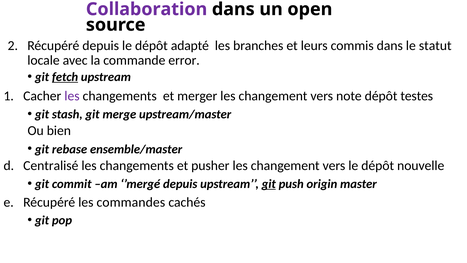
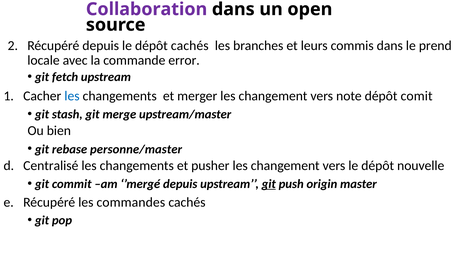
dépôt adapté: adapté -> cachés
statut: statut -> prend
fetch underline: present -> none
les at (72, 96) colour: purple -> blue
testes: testes -> comit
ensemble/master: ensemble/master -> personne/master
